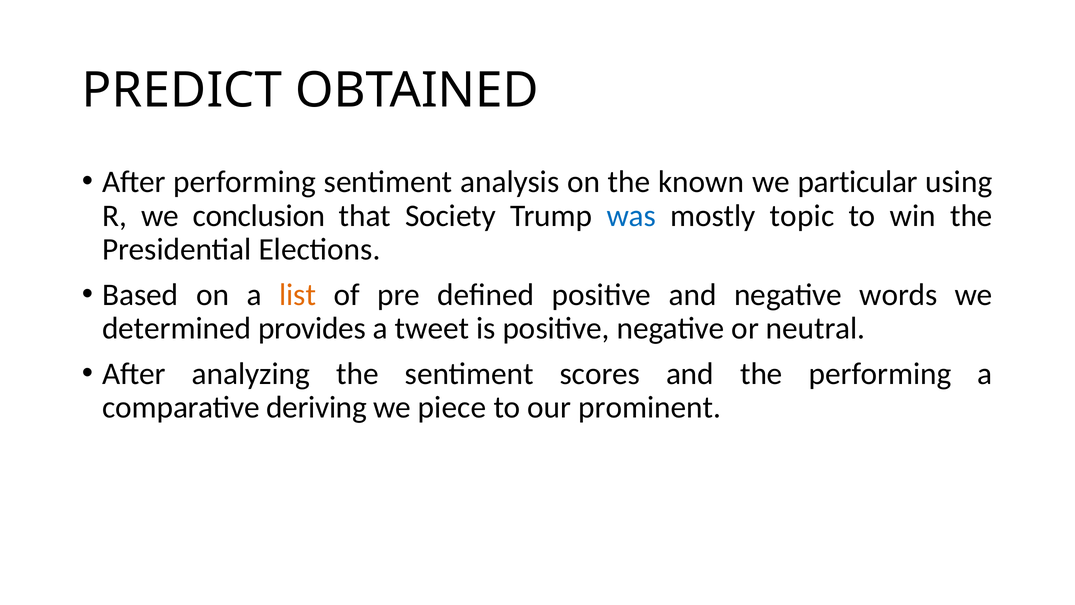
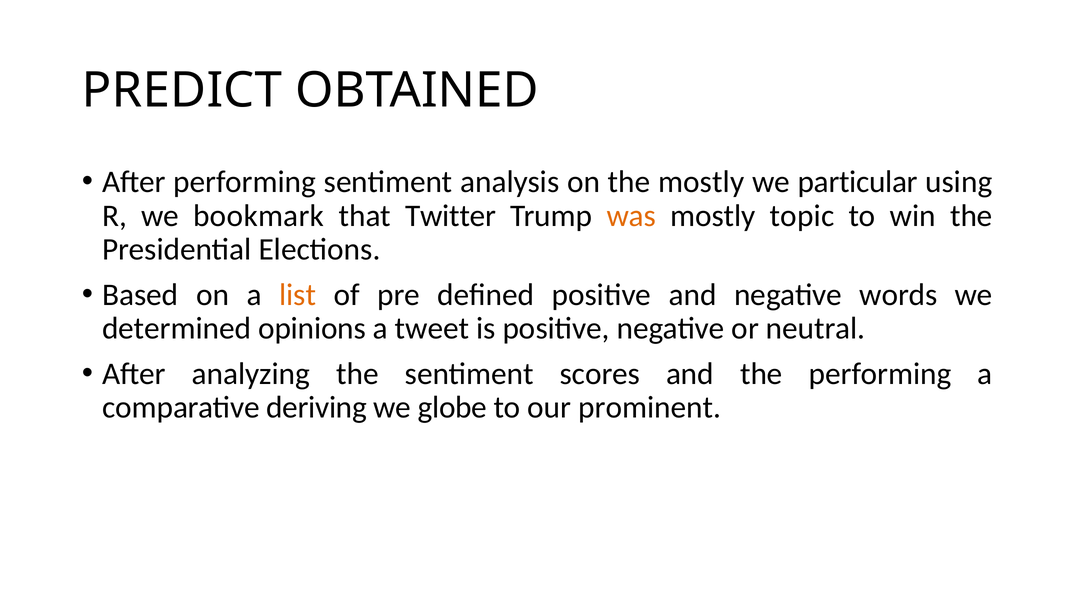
the known: known -> mostly
conclusion: conclusion -> bookmark
Society: Society -> Twitter
was colour: blue -> orange
provides: provides -> opinions
piece: piece -> globe
